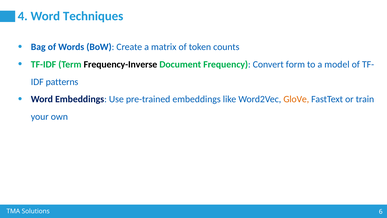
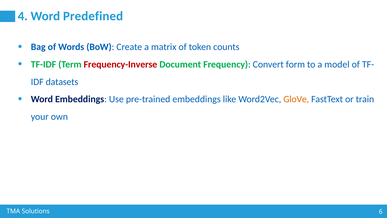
Techniques: Techniques -> Predefined
Frequency-Inverse colour: black -> red
patterns: patterns -> datasets
